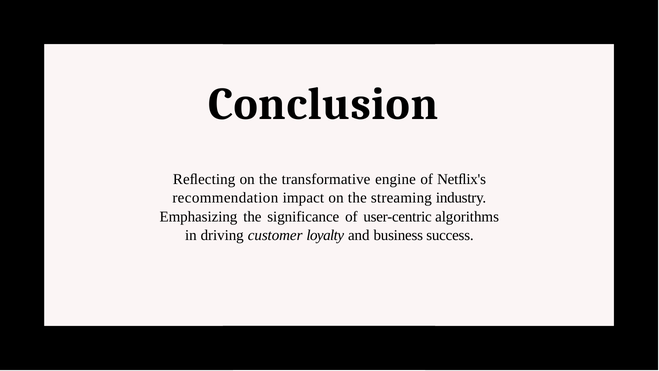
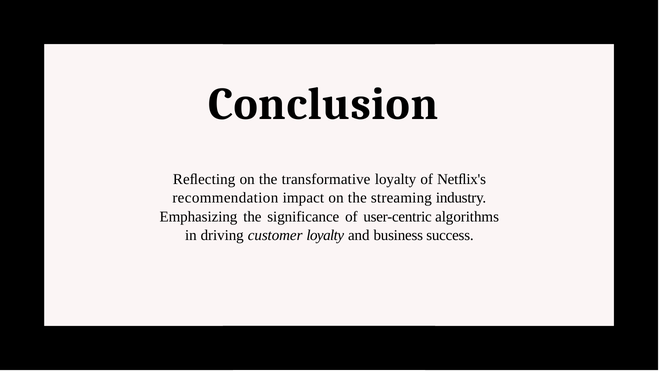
transformative engine: engine -> loyalty
